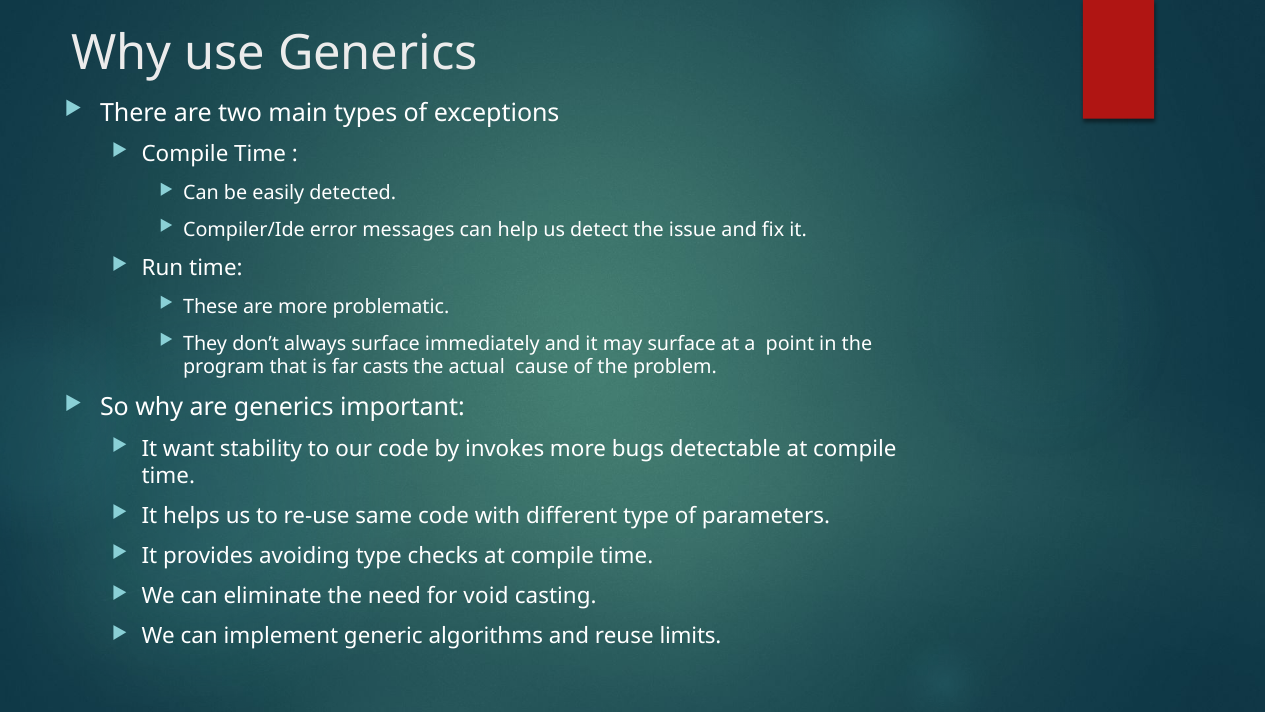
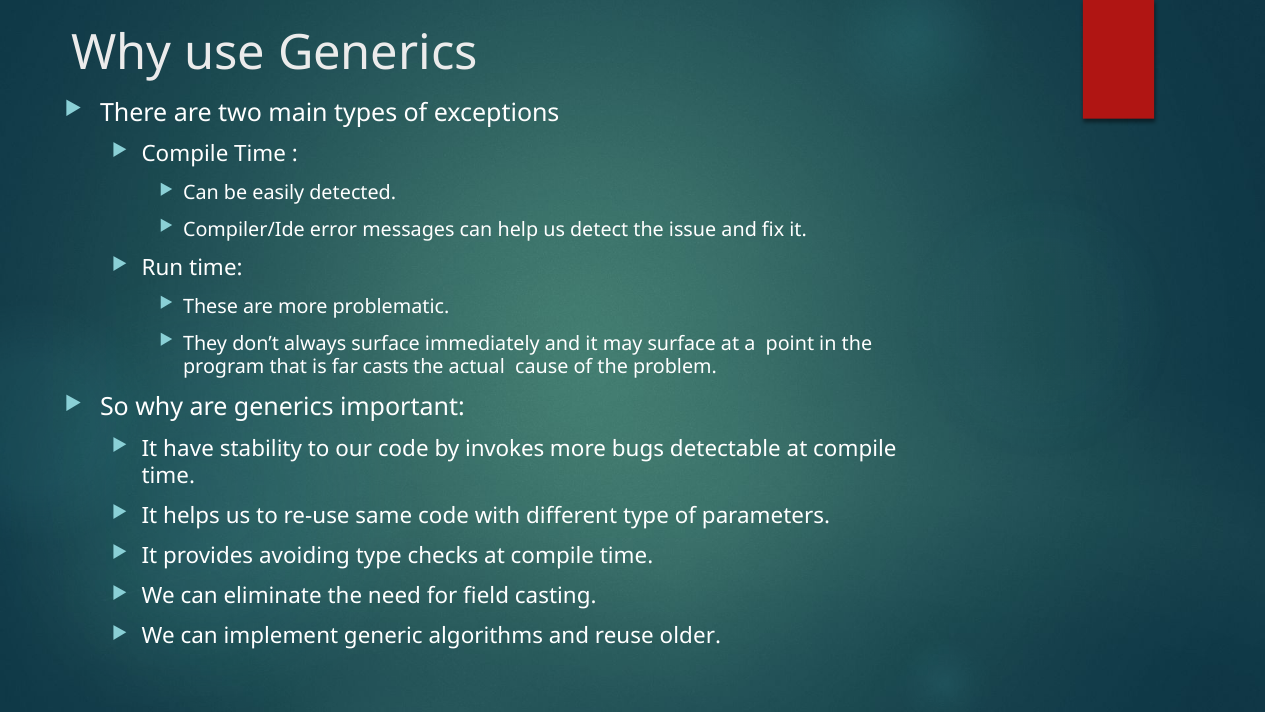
want: want -> have
void: void -> field
limits: limits -> older
